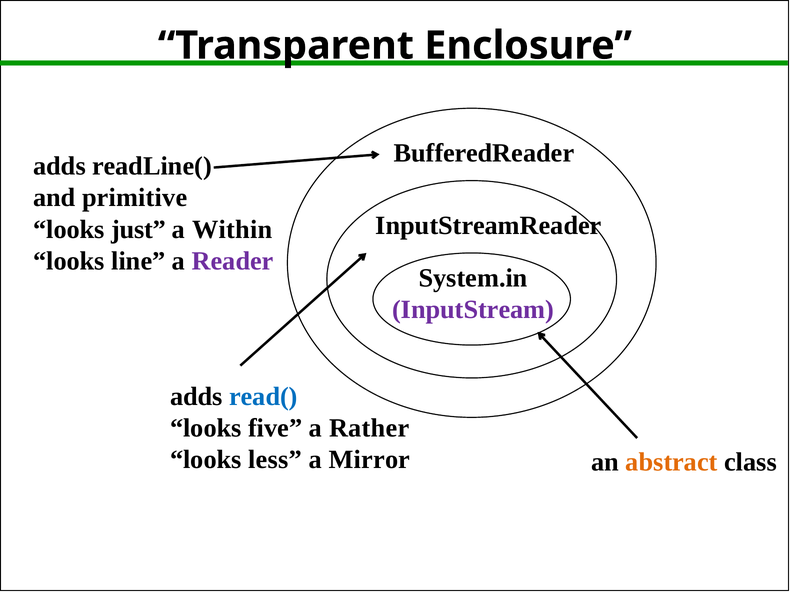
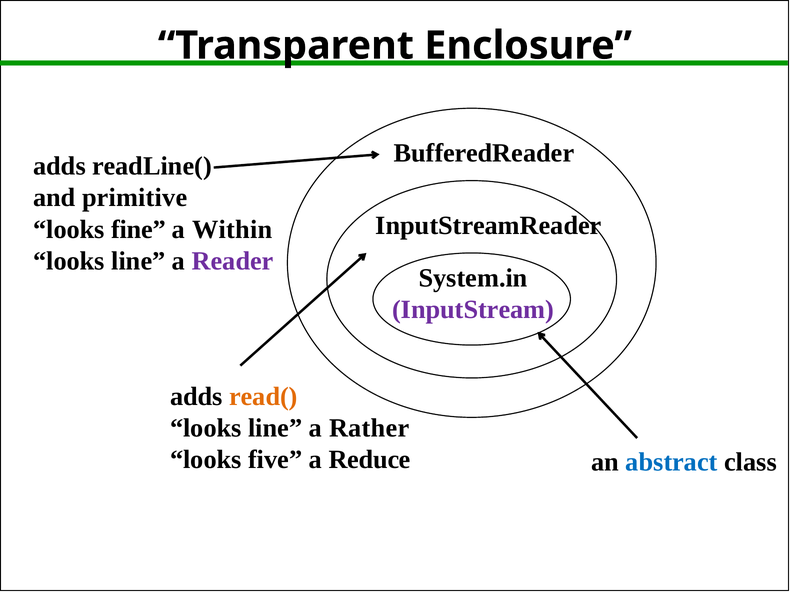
just: just -> fine
read( colour: blue -> orange
five at (275, 428): five -> line
less: less -> five
Mirror: Mirror -> Reduce
abstract colour: orange -> blue
